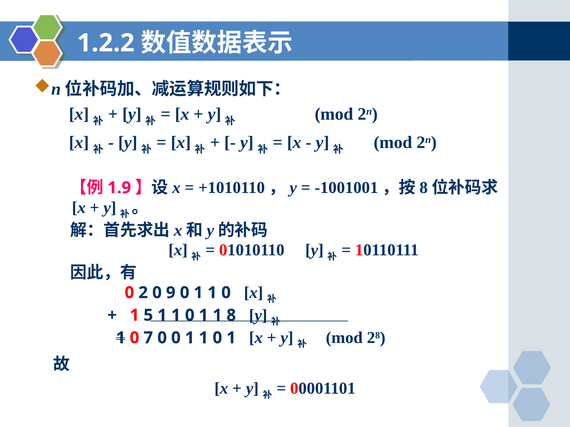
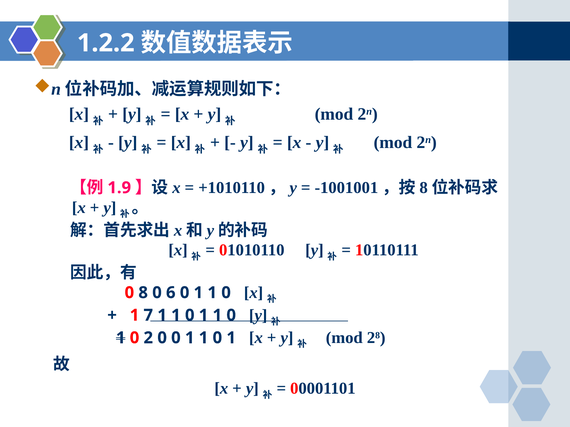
2: 2 -> 8
9: 9 -> 6
5: 5 -> 7
8 at (231, 316): 8 -> 0
7: 7 -> 2
